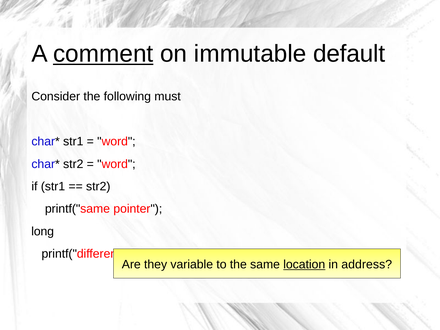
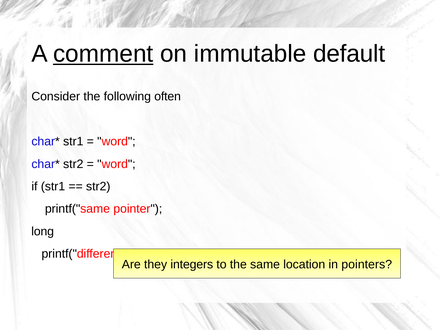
must: must -> often
variable: variable -> integers
location underline: present -> none
in address: address -> pointers
